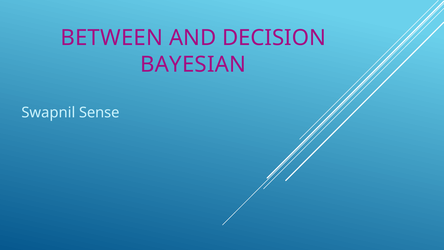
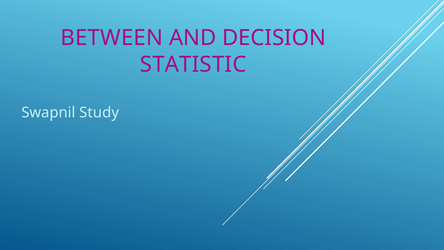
BAYESIAN: BAYESIAN -> STATISTIC
Sense: Sense -> Study
